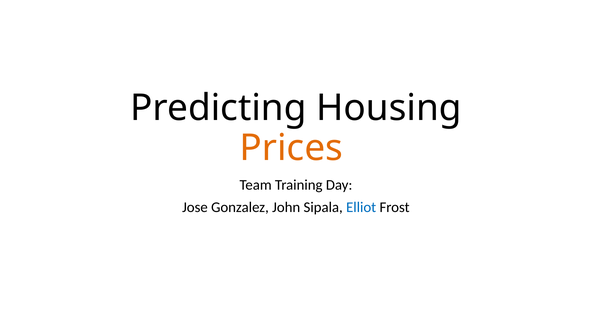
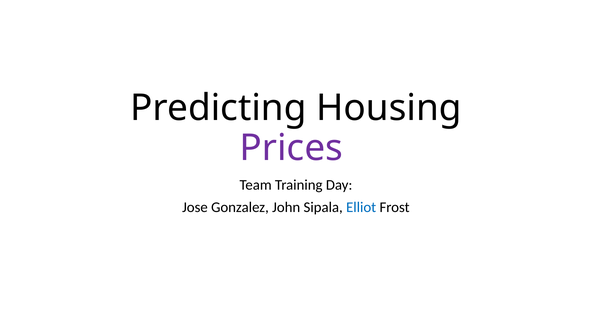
Prices colour: orange -> purple
